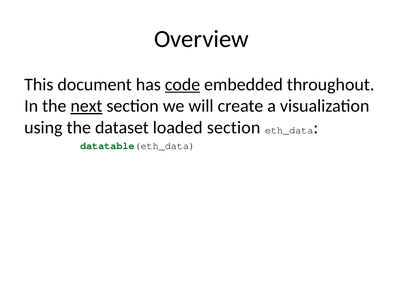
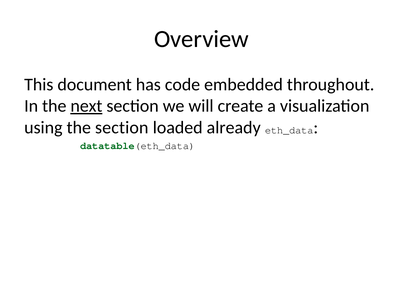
code underline: present -> none
the dataset: dataset -> section
loaded section: section -> already
